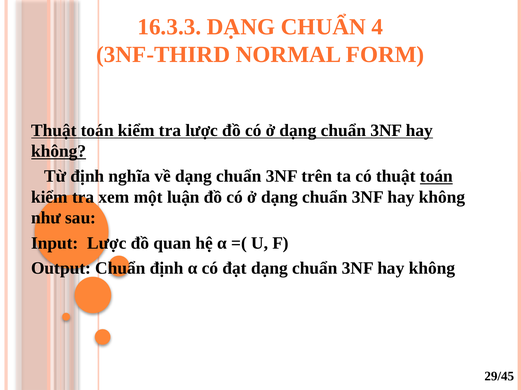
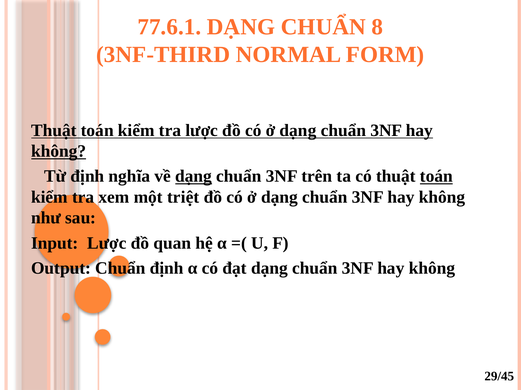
16.3.3: 16.3.3 -> 77.6.1
4: 4 -> 8
dạng at (194, 177) underline: none -> present
luận: luận -> triệt
